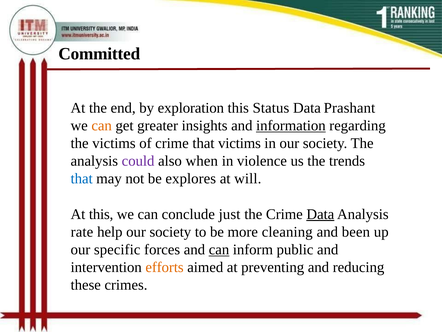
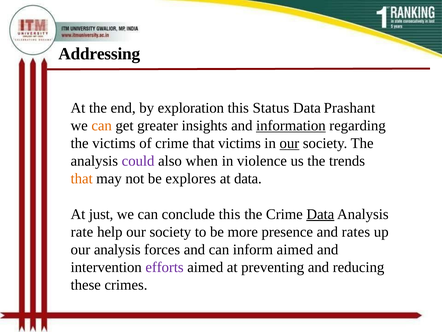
Committed: Committed -> Addressing
our at (289, 143) underline: none -> present
that at (82, 179) colour: blue -> orange
at will: will -> data
At this: this -> just
conclude just: just -> this
cleaning: cleaning -> presence
been: been -> rates
our specific: specific -> analysis
can at (219, 249) underline: present -> none
inform public: public -> aimed
efforts colour: orange -> purple
